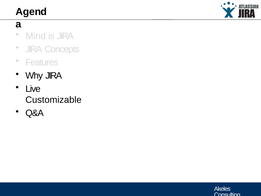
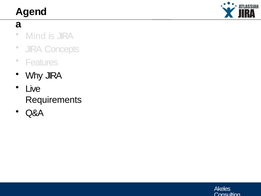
Customizable: Customizable -> Requirements
